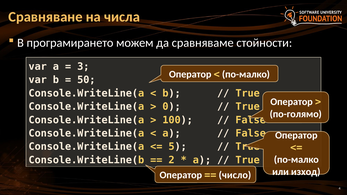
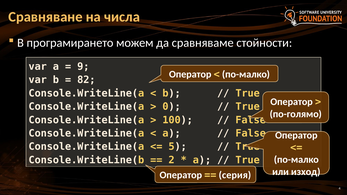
3: 3 -> 9
50: 50 -> 82
число: число -> серия
